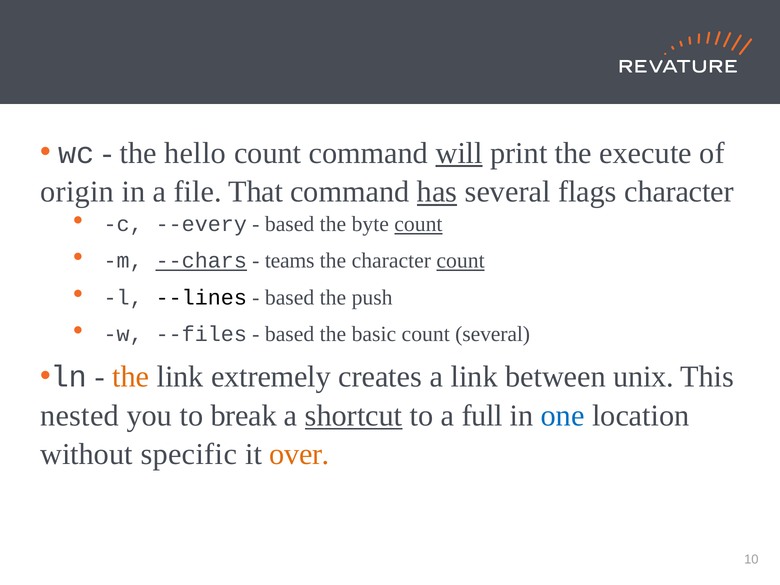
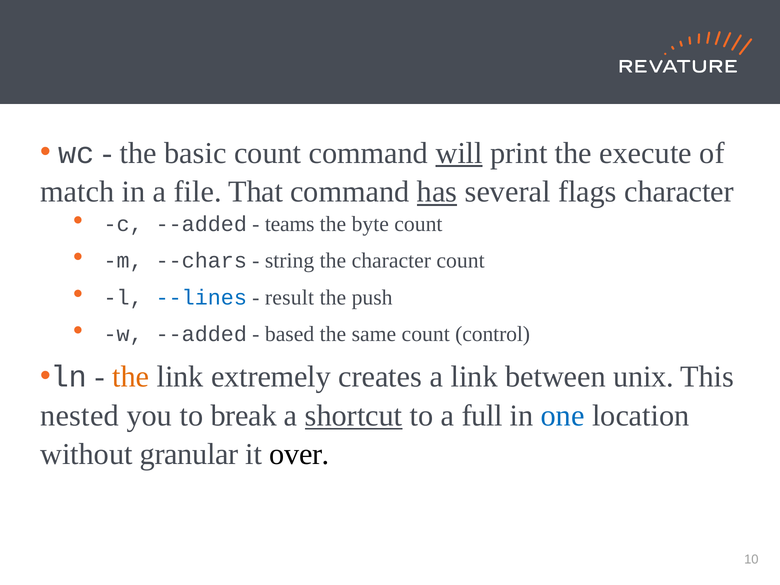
hello: hello -> basic
origin: origin -> match
c --every: --every -> --added
based at (290, 224): based -> teams
count at (418, 224) underline: present -> none
--chars underline: present -> none
teams: teams -> string
count at (461, 261) underline: present -> none
--lines colour: black -> blue
based at (290, 297): based -> result
w --files: --files -> --added
basic: basic -> same
count several: several -> control
specific: specific -> granular
over colour: orange -> black
